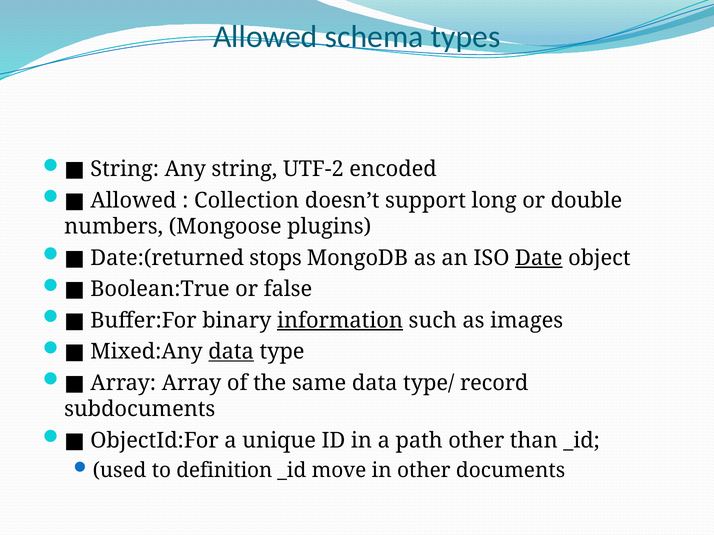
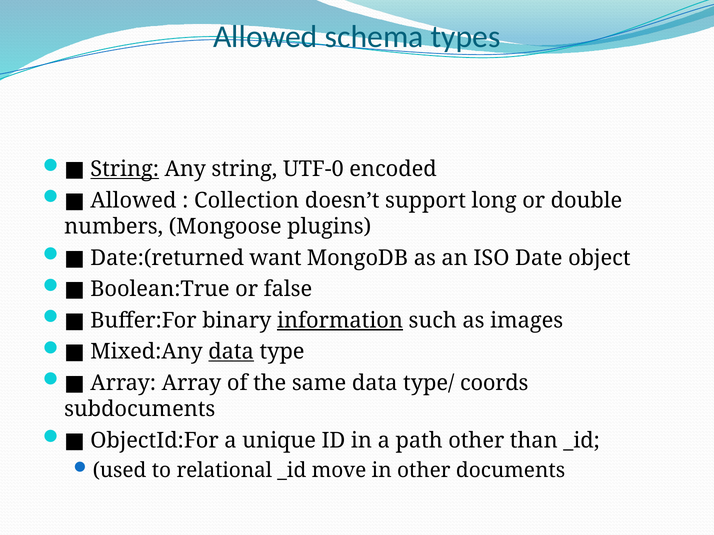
String at (125, 169) underline: none -> present
UTF-2: UTF-2 -> UTF-0
stops: stops -> want
Date underline: present -> none
record: record -> coords
definition: definition -> relational
